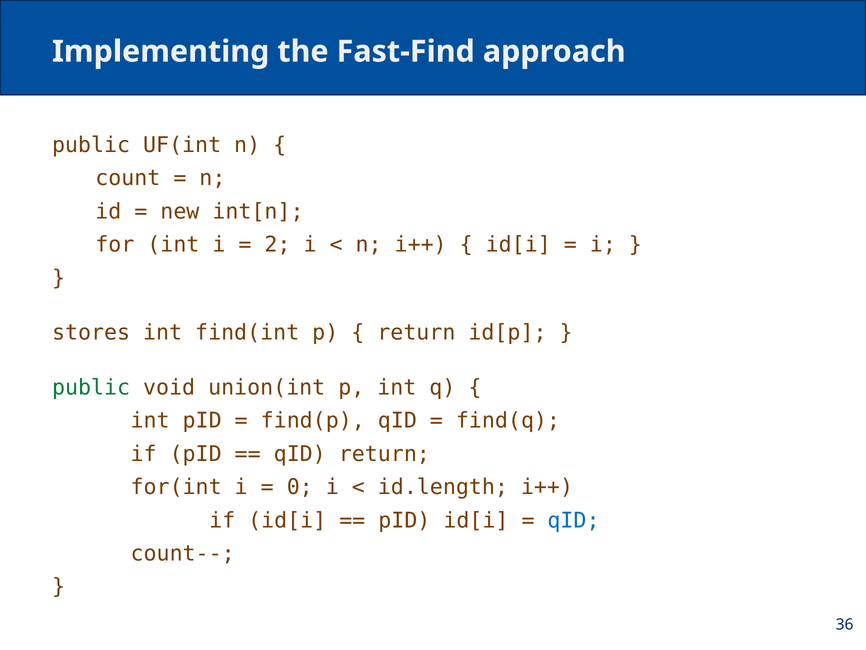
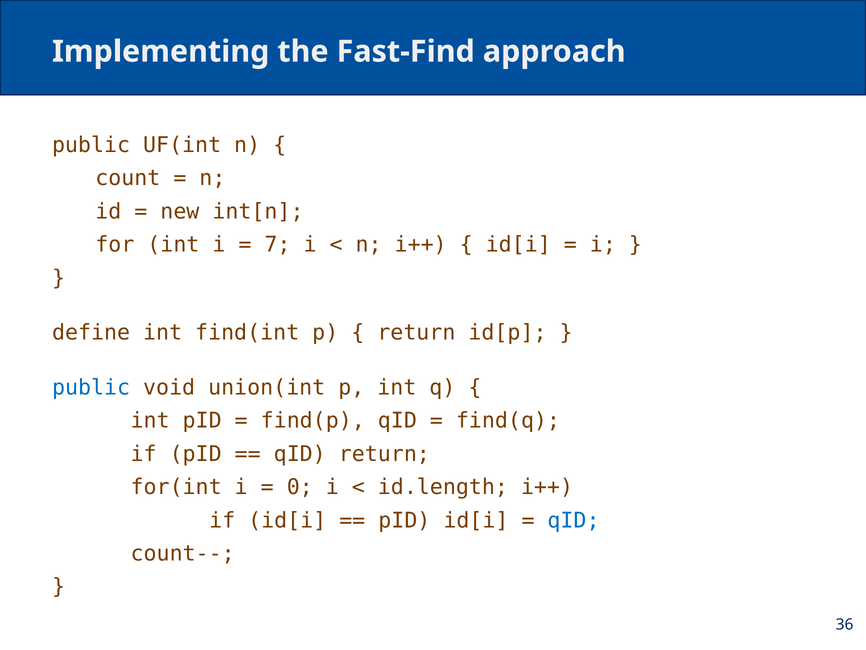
2: 2 -> 7
stores: stores -> define
public at (91, 388) colour: green -> blue
